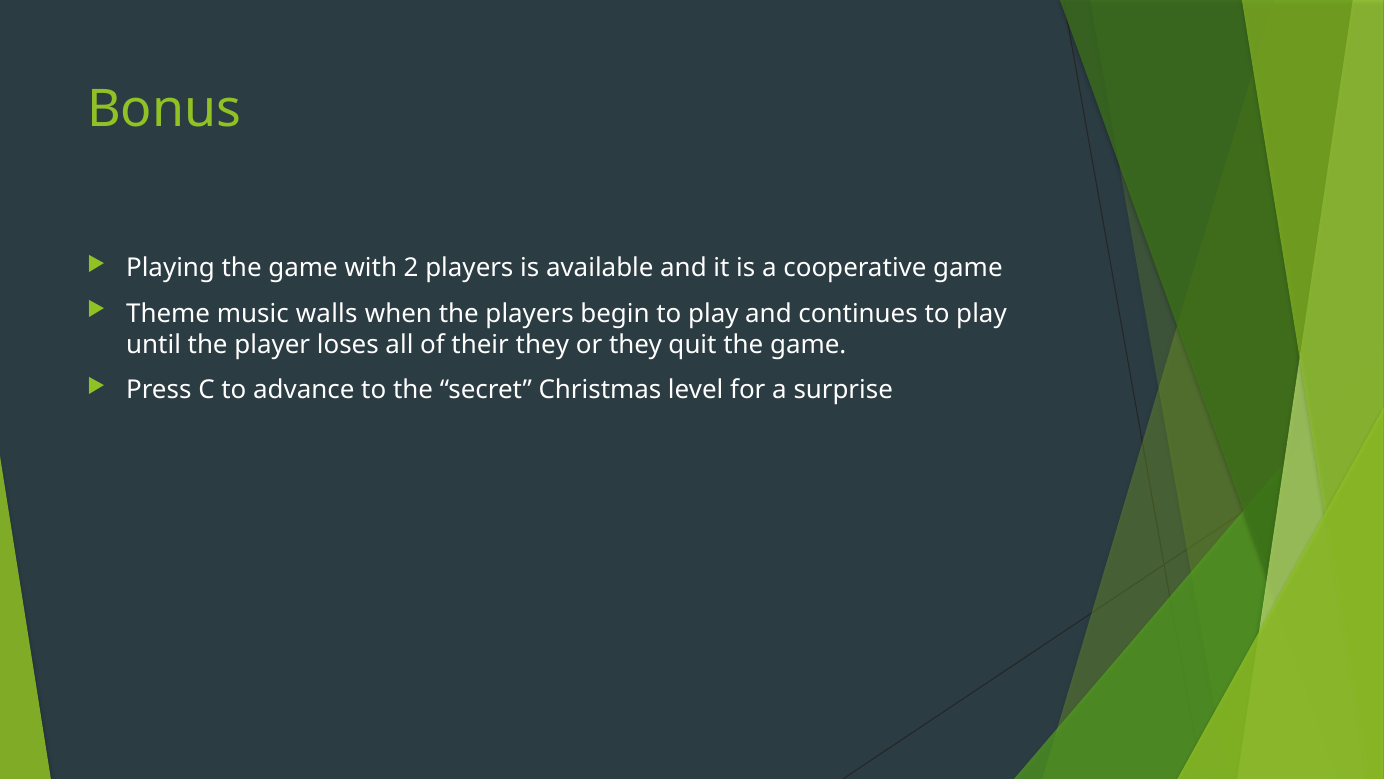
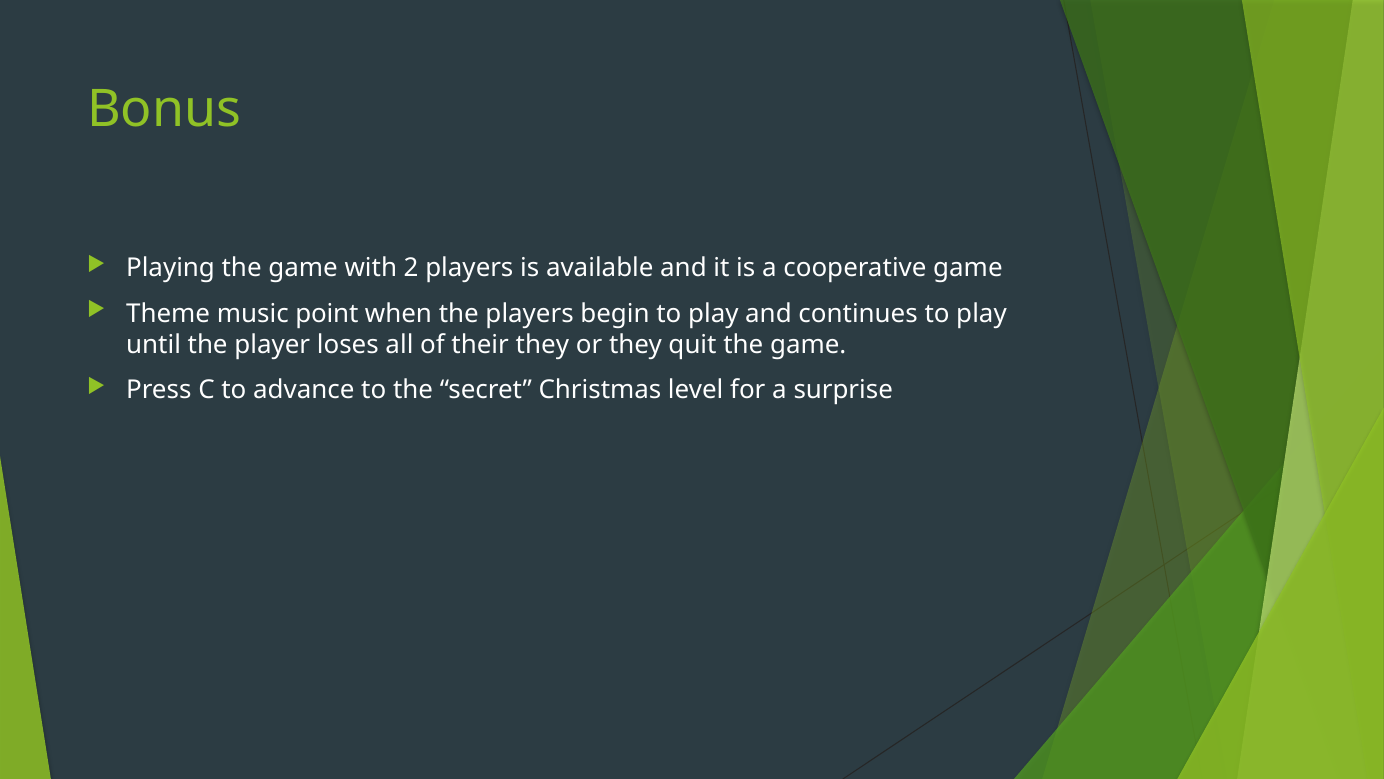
walls: walls -> point
